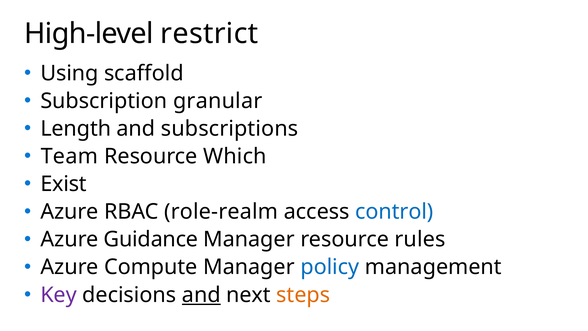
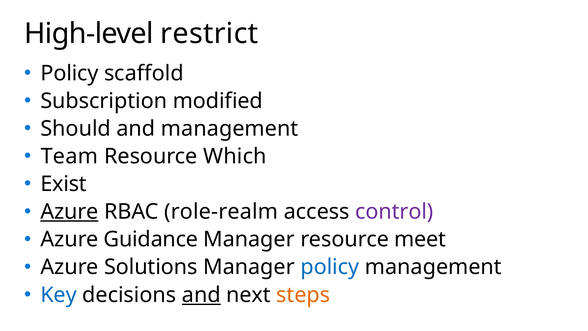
Using at (69, 73): Using -> Policy
granular: granular -> modified
Length: Length -> Should
and subscriptions: subscriptions -> management
Azure at (69, 212) underline: none -> present
control colour: blue -> purple
rules: rules -> meet
Compute: Compute -> Solutions
Key colour: purple -> blue
